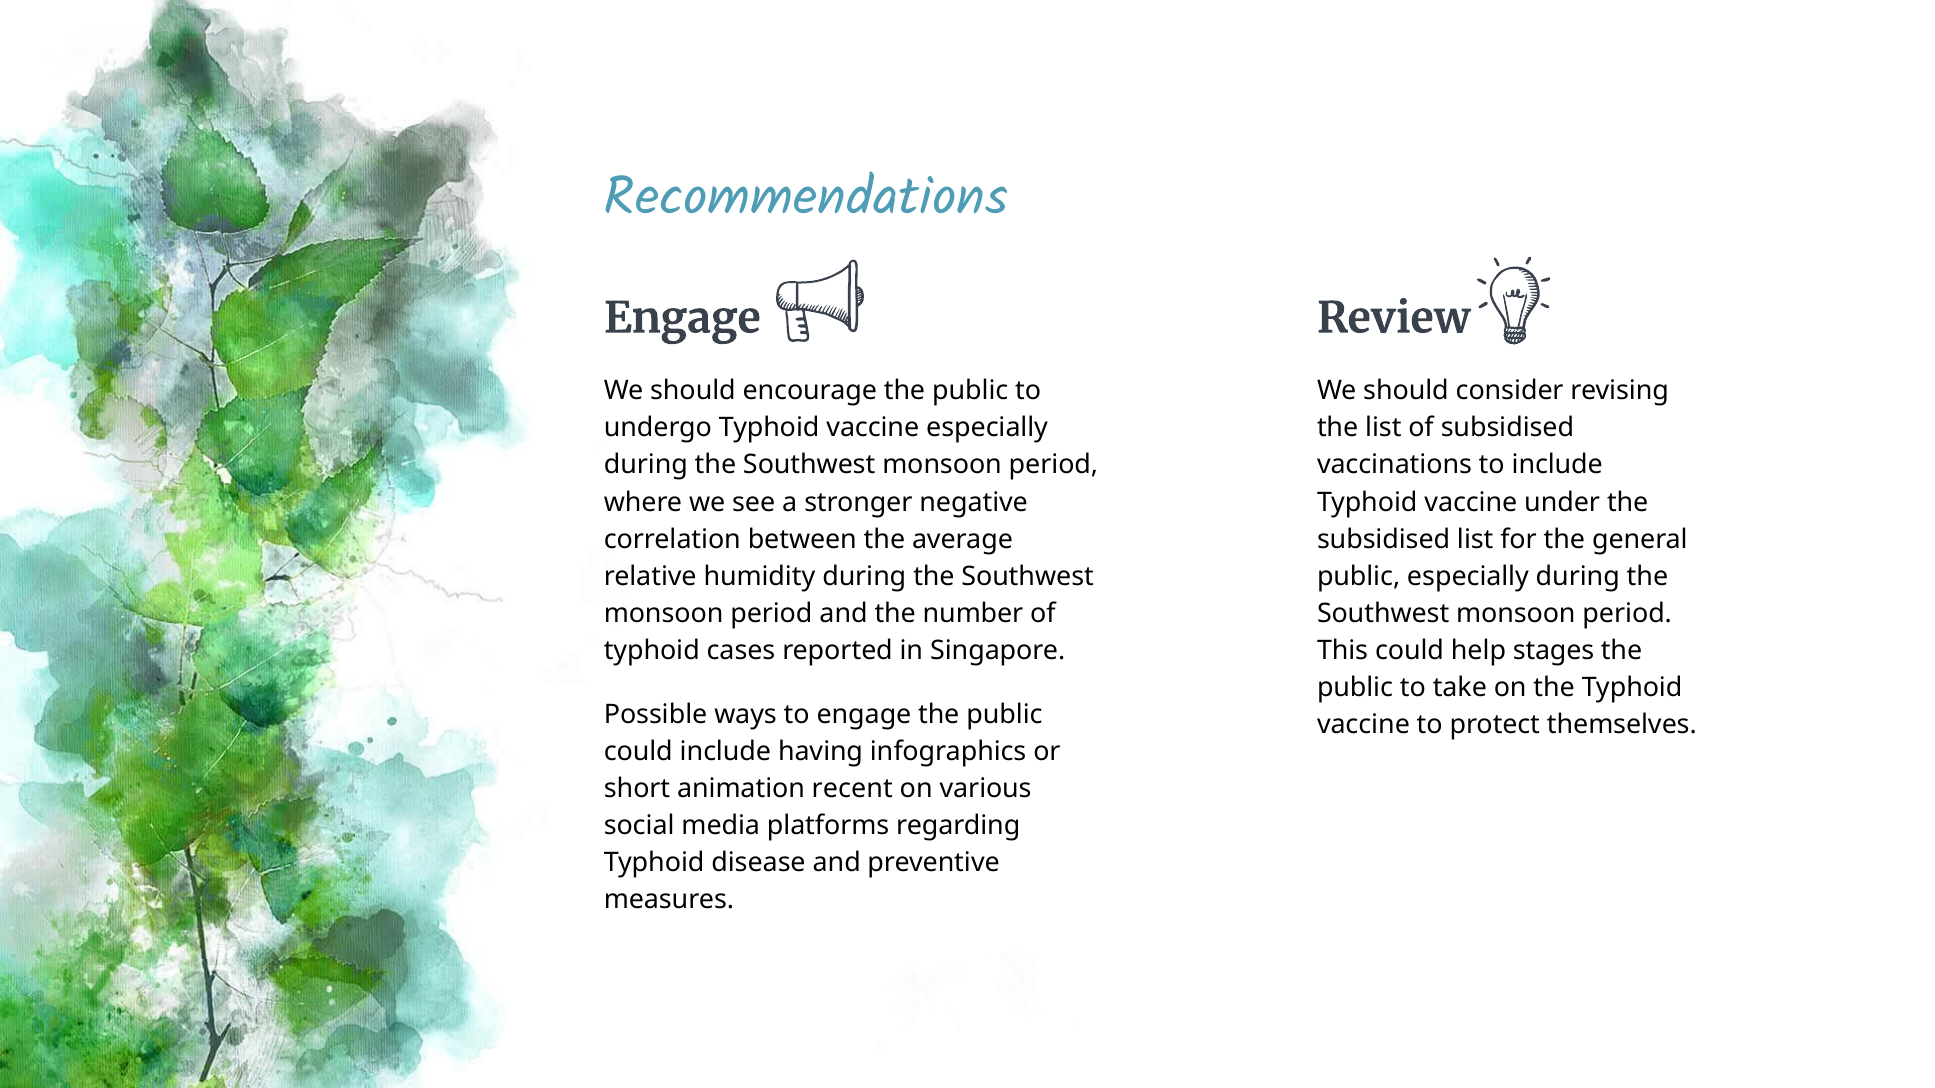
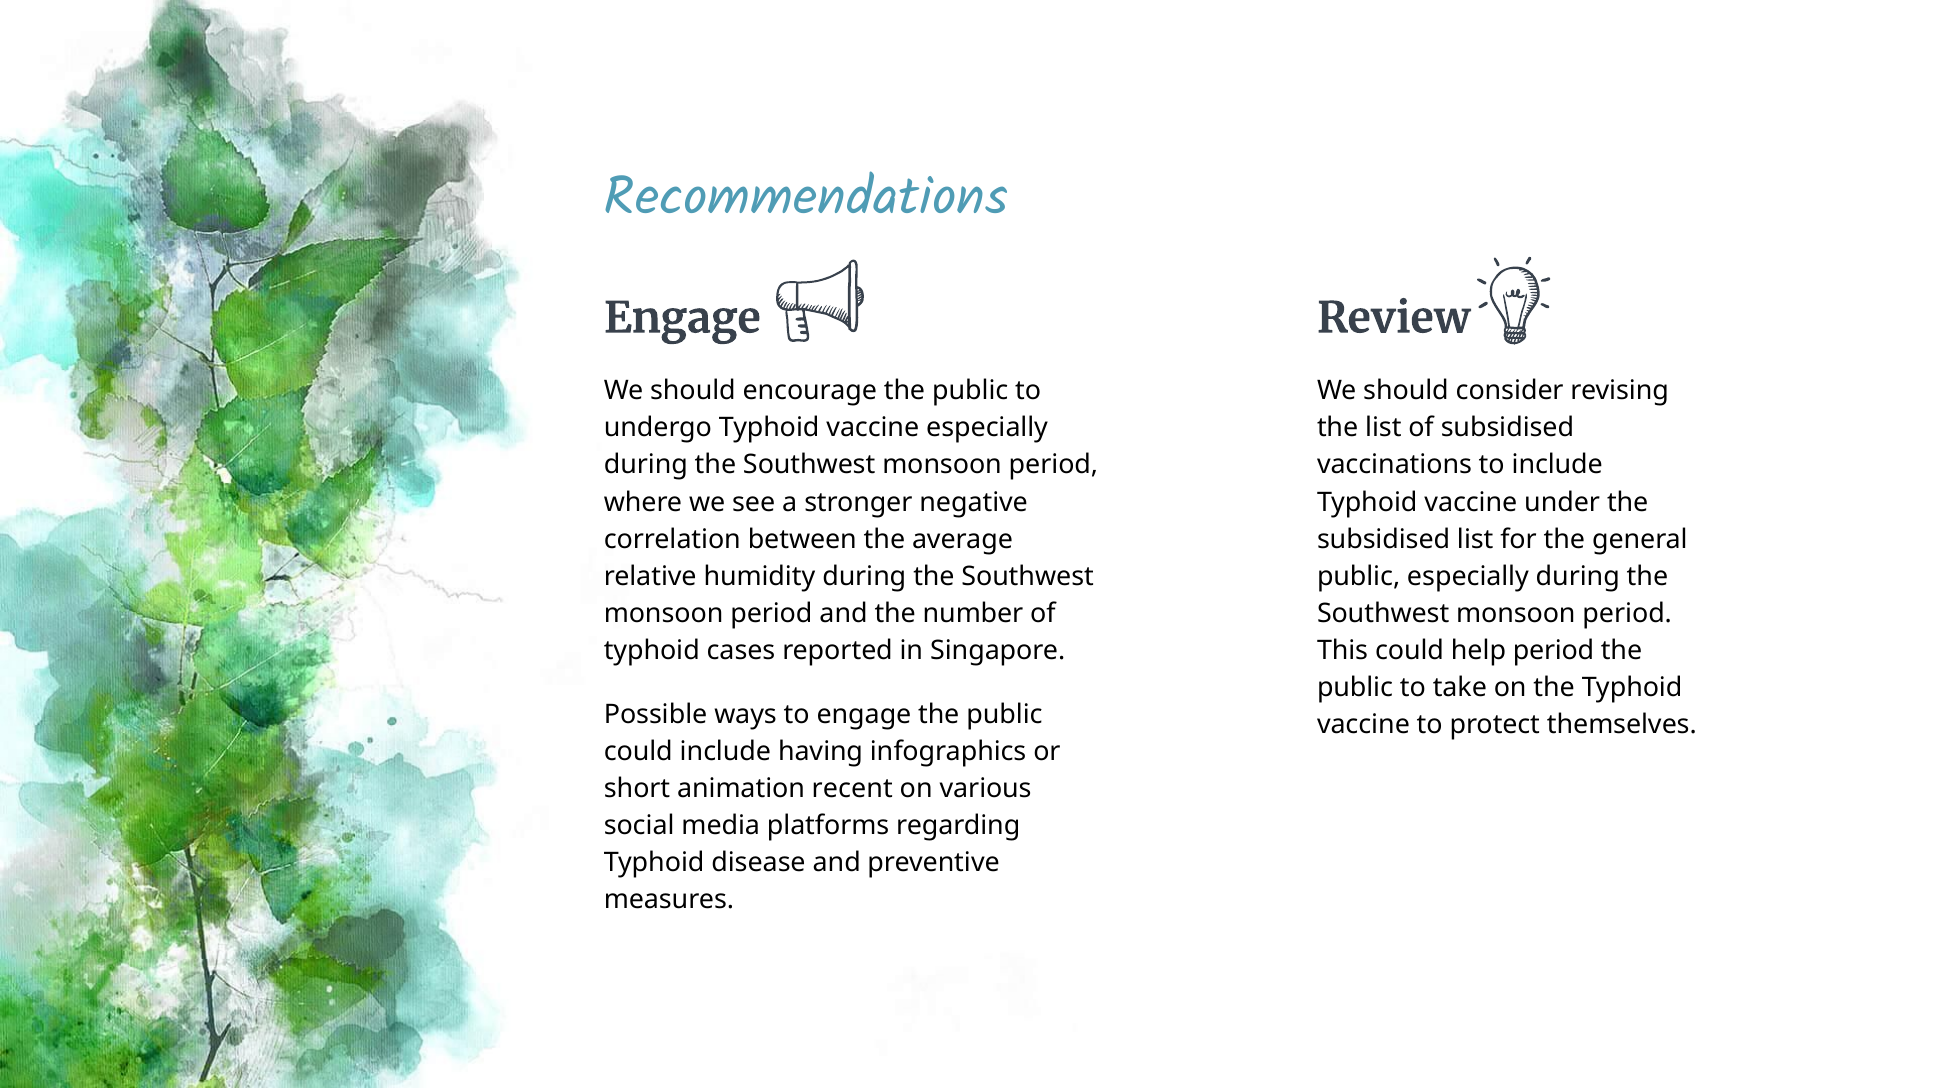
help stages: stages -> period
